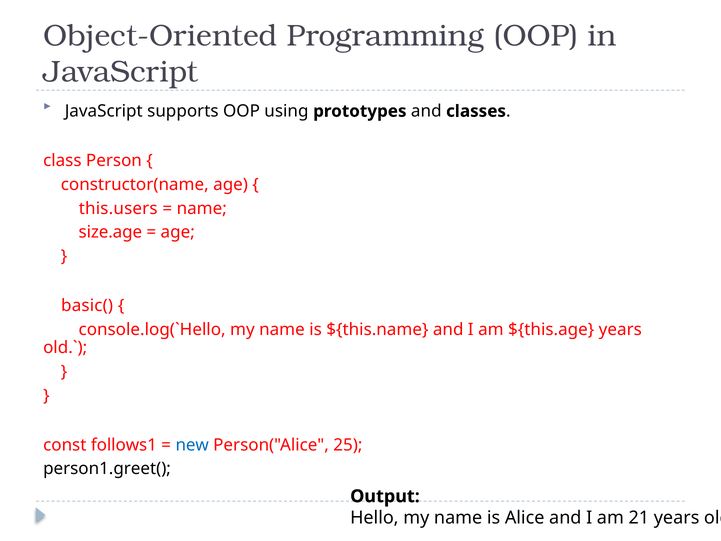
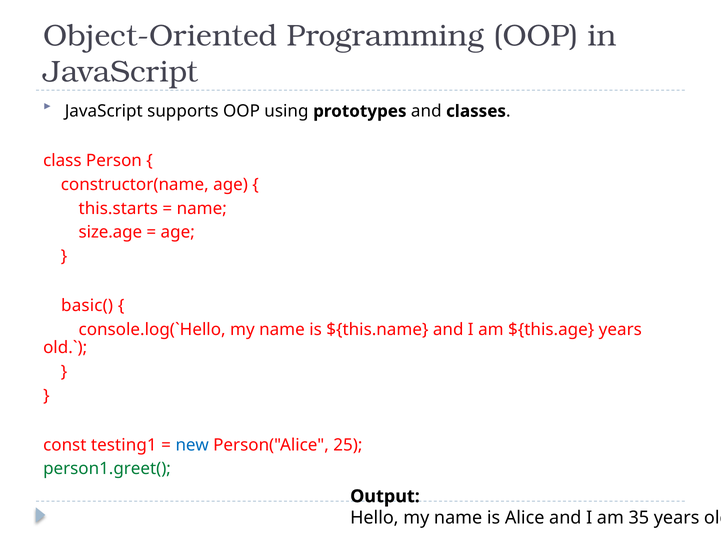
this.users: this.users -> this.starts
follows1: follows1 -> testing1
person1.greet( colour: black -> green
21: 21 -> 35
